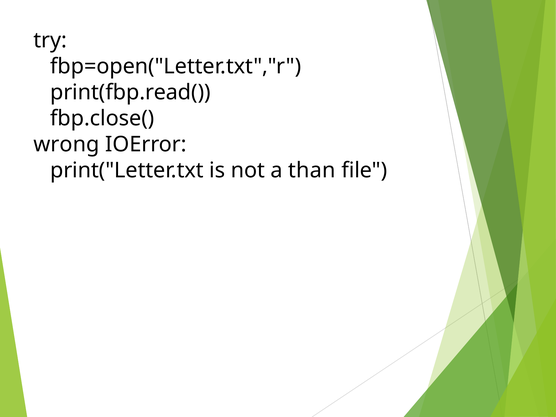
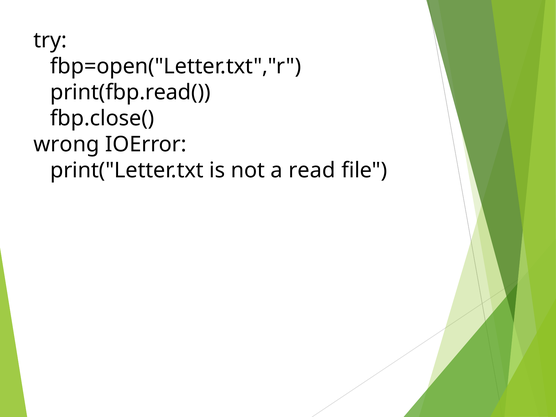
than: than -> read
